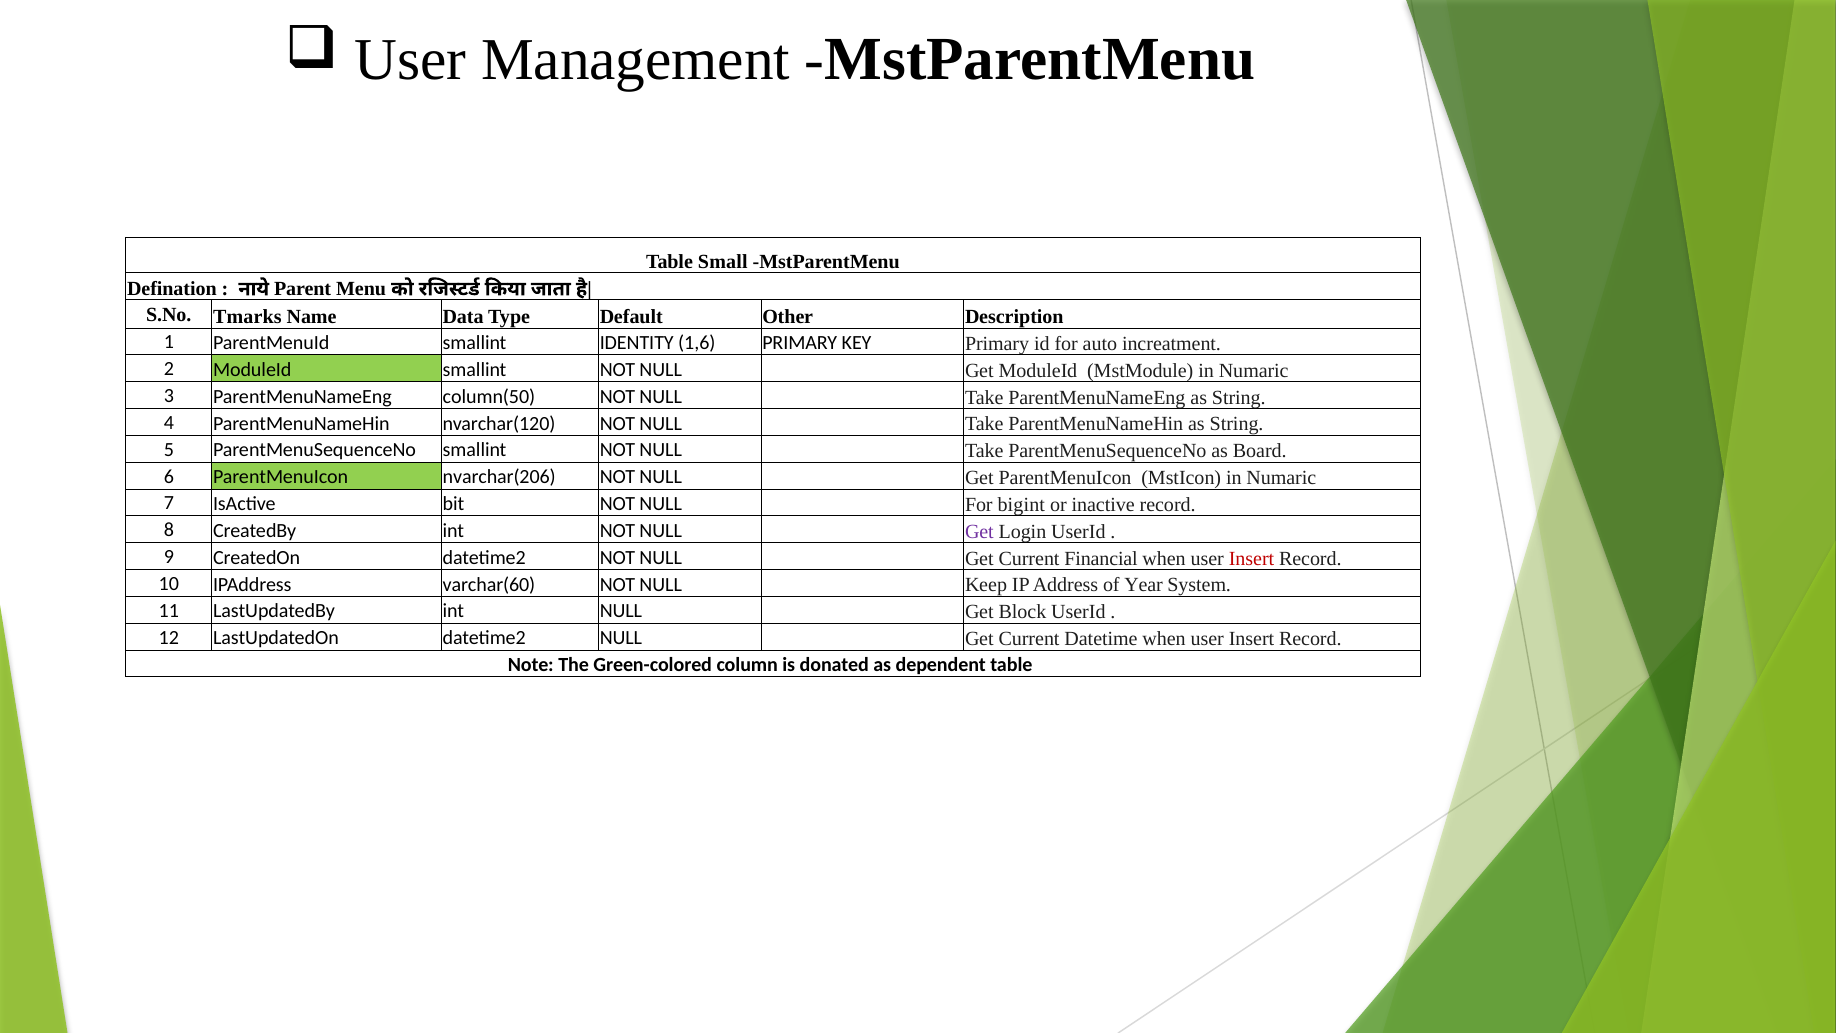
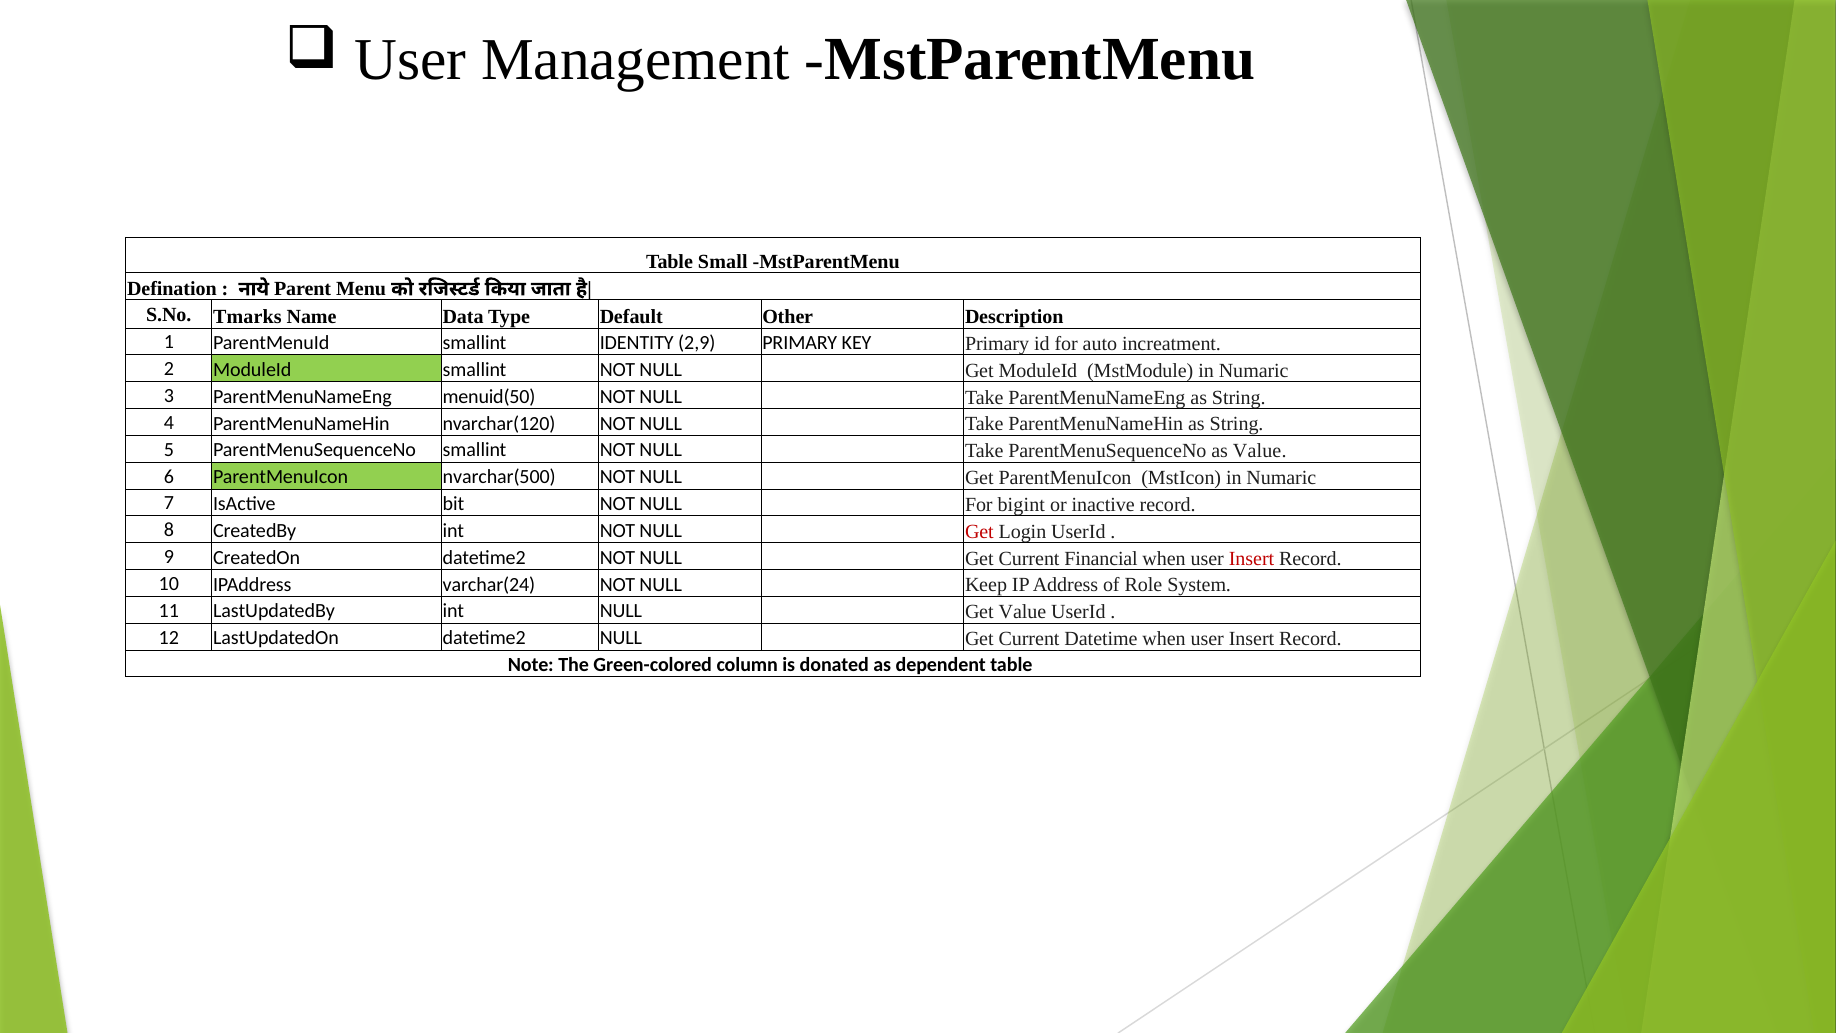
1,6: 1,6 -> 2,9
column(50: column(50 -> menuid(50
as Board: Board -> Value
nvarchar(206: nvarchar(206 -> nvarchar(500
Get at (979, 532) colour: purple -> red
varchar(60: varchar(60 -> varchar(24
Year: Year -> Role
Get Block: Block -> Value
